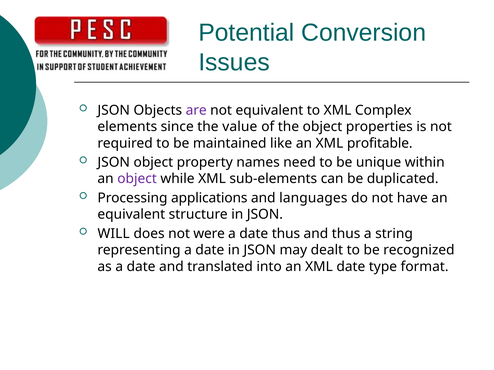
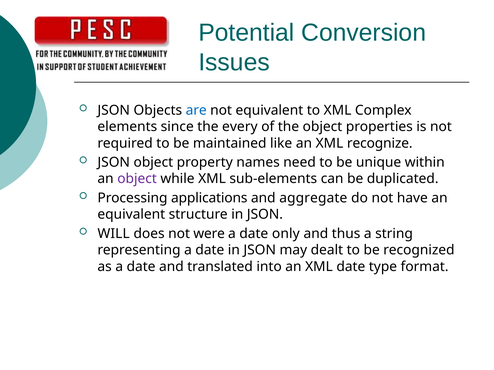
are colour: purple -> blue
value: value -> every
profitable: profitable -> recognize
languages: languages -> aggregate
date thus: thus -> only
